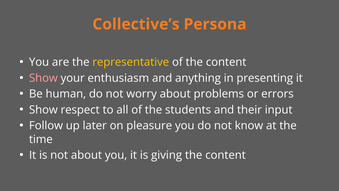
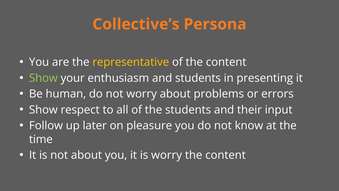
Show at (43, 78) colour: pink -> light green
and anything: anything -> students
is giving: giving -> worry
